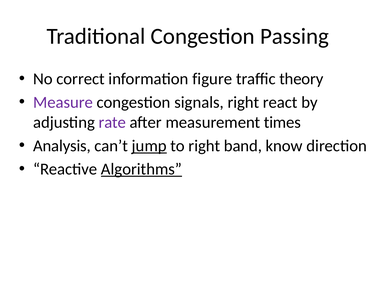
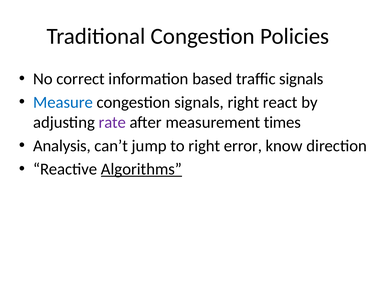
Passing: Passing -> Policies
figure: figure -> based
traffic theory: theory -> signals
Measure colour: purple -> blue
jump underline: present -> none
band: band -> error
